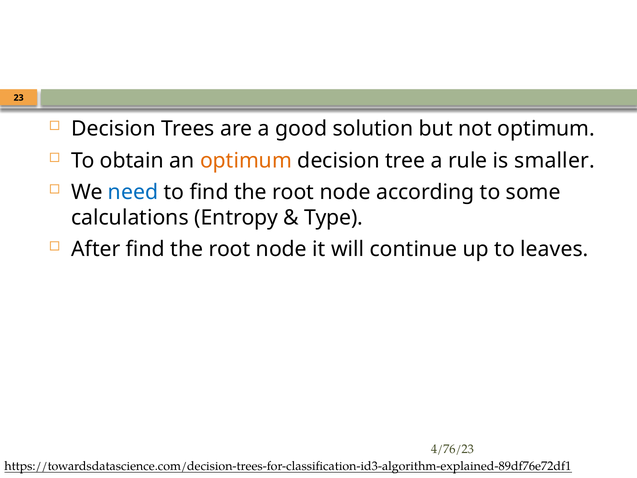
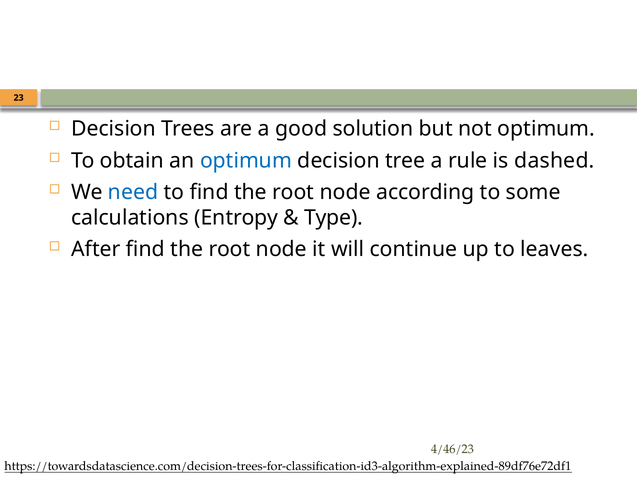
optimum at (246, 161) colour: orange -> blue
smaller: smaller -> dashed
4/76/23: 4/76/23 -> 4/46/23
